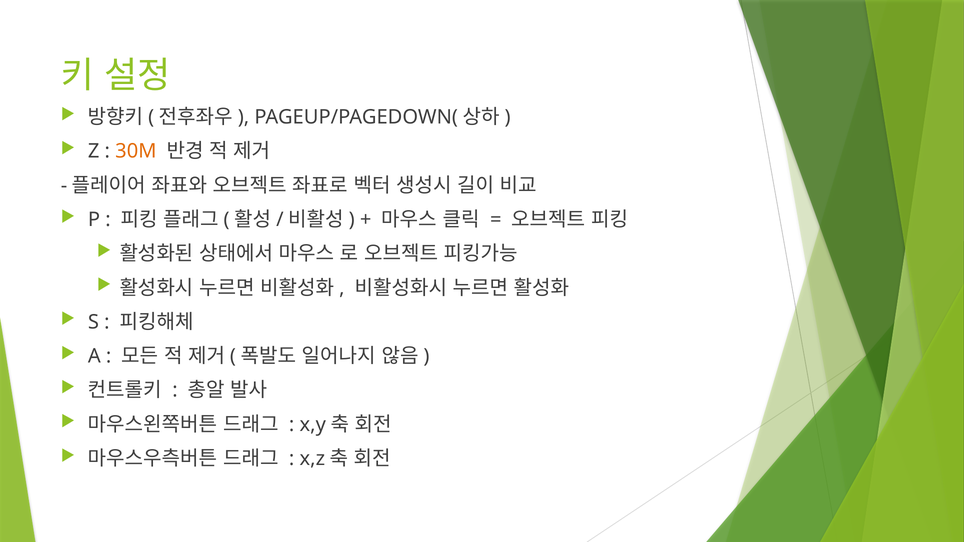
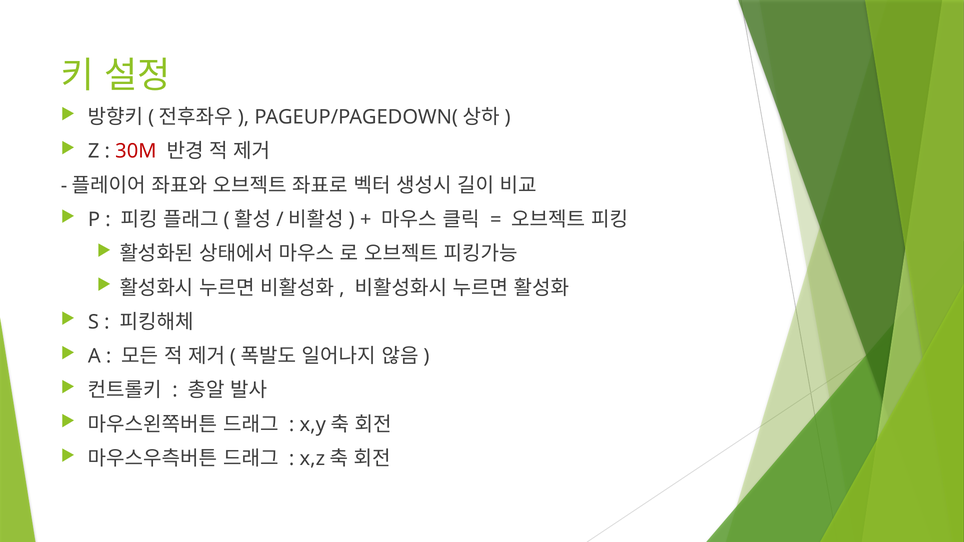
30M colour: orange -> red
